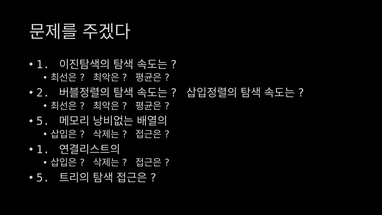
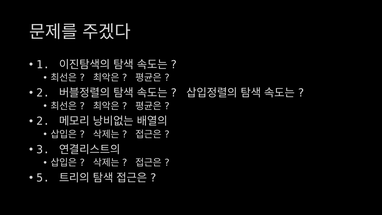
5 at (43, 121): 5 -> 2
1 at (43, 150): 1 -> 3
